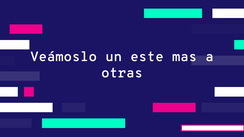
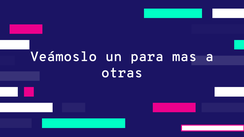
este: este -> para
